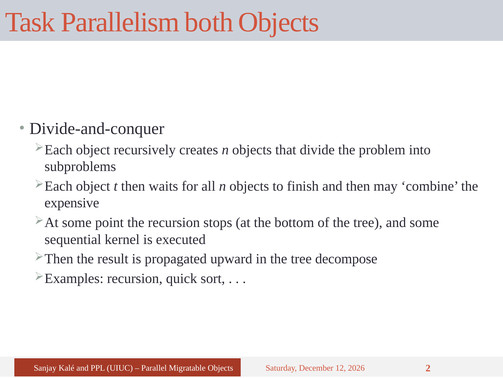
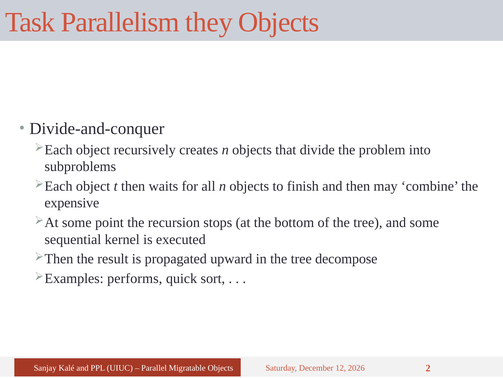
both: both -> they
recursion at (135, 278): recursion -> performs
